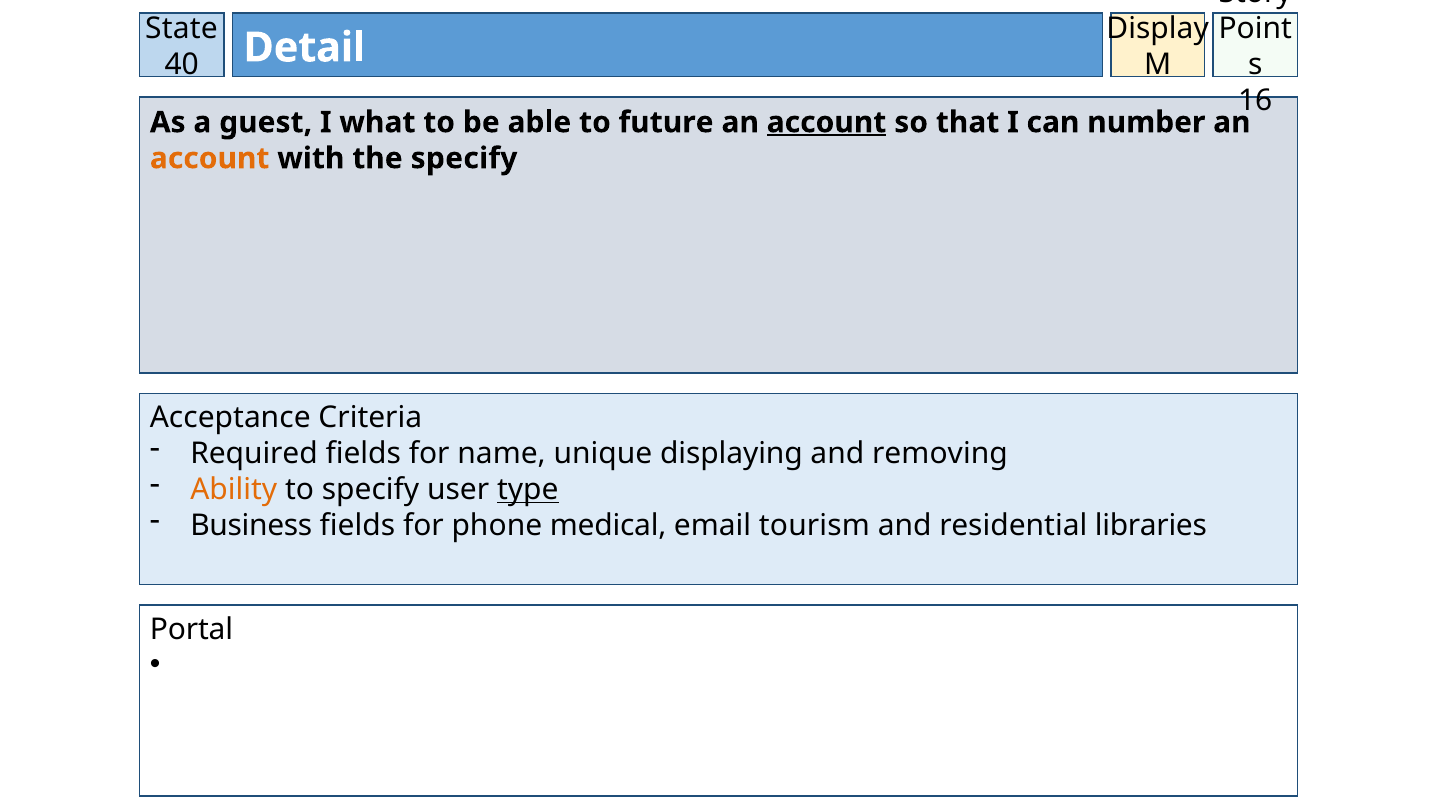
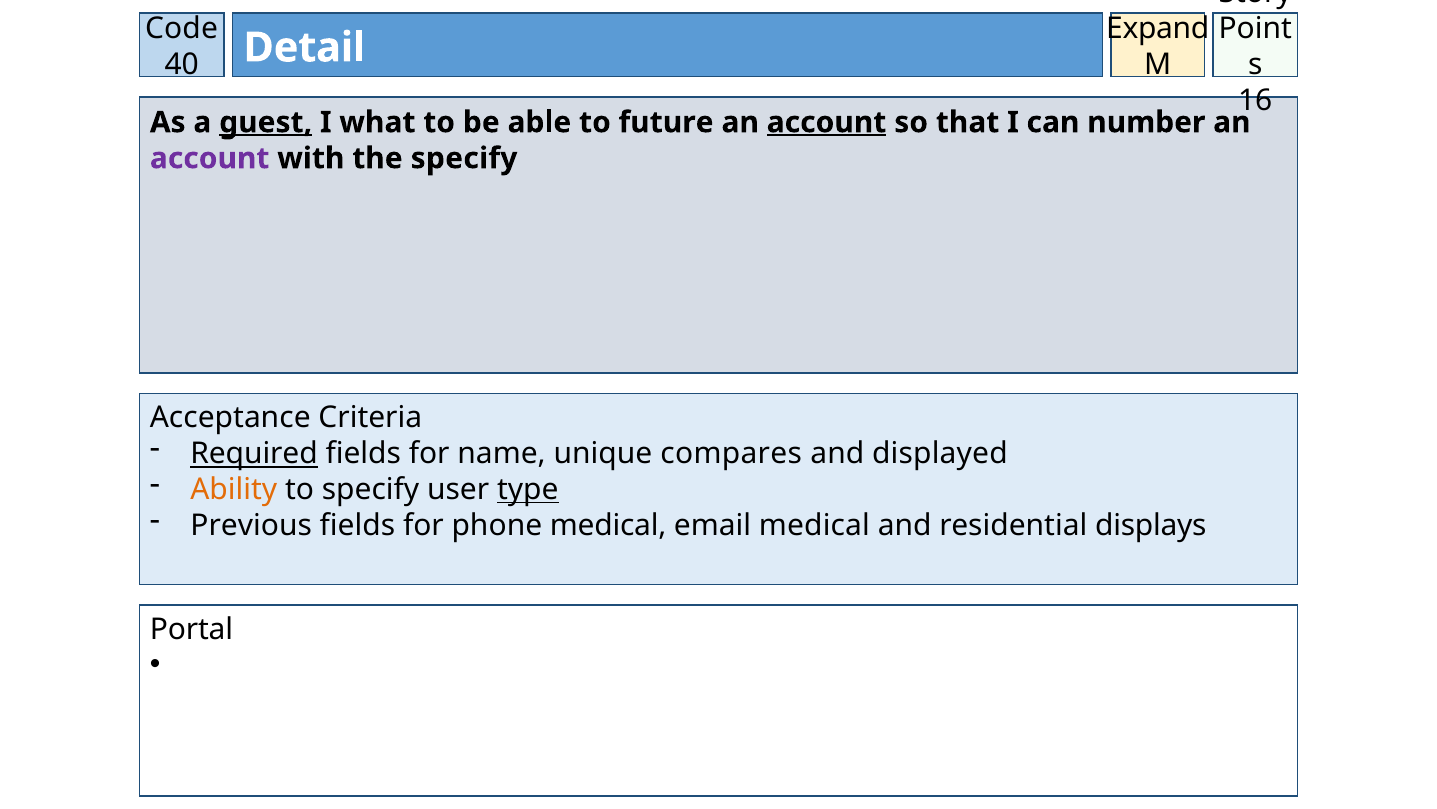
State: State -> Code
Display: Display -> Expand
guest underline: none -> present
account at (210, 158) colour: orange -> purple
Required underline: none -> present
displaying: displaying -> compares
removing: removing -> displayed
Business: Business -> Previous
email tourism: tourism -> medical
libraries: libraries -> displays
